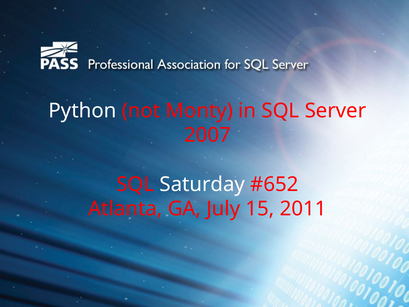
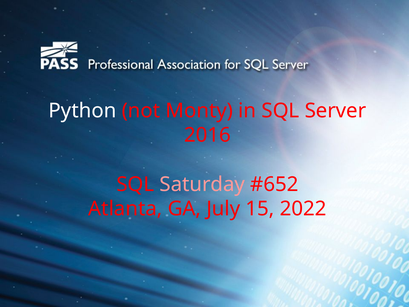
2007: 2007 -> 2016
Saturday colour: white -> pink
2011: 2011 -> 2022
